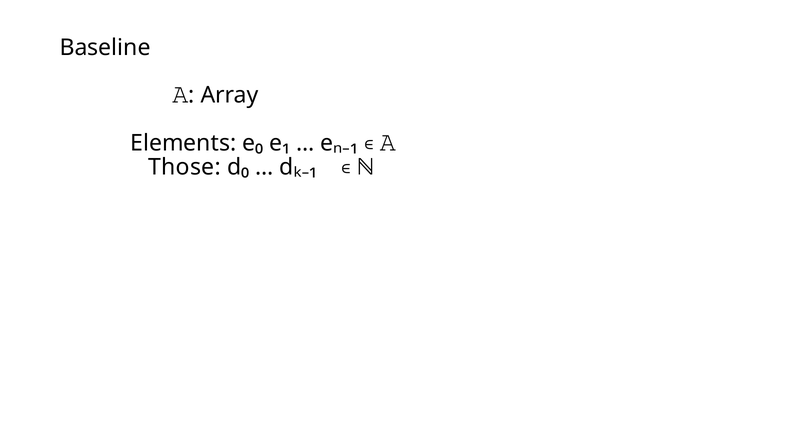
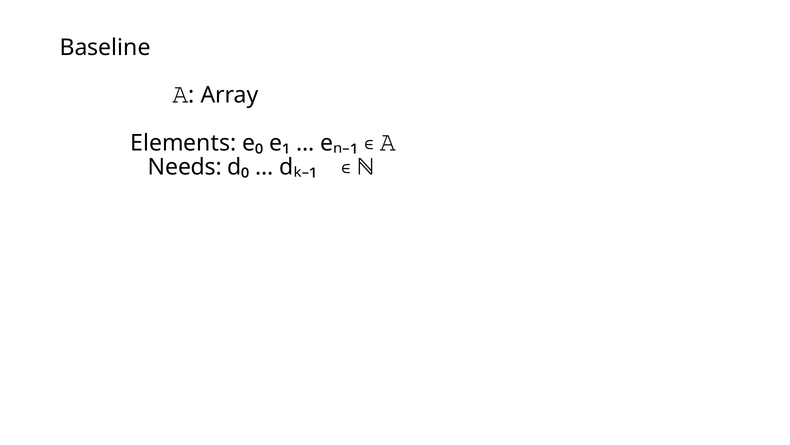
Those: Those -> Needs
